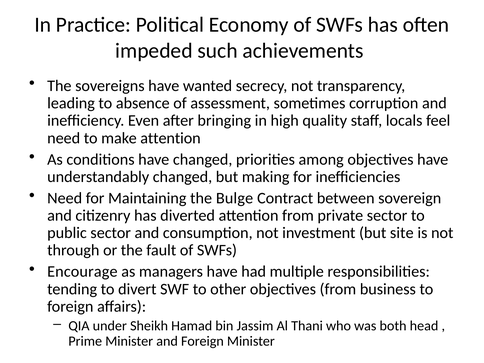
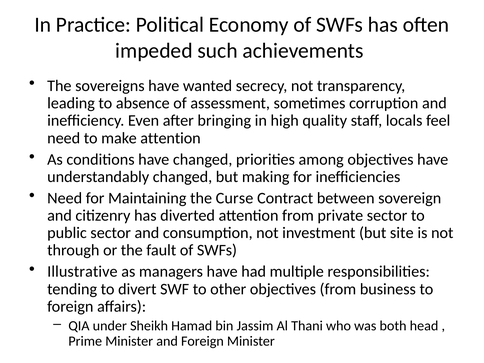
Bulge: Bulge -> Curse
Encourage: Encourage -> Illustrative
